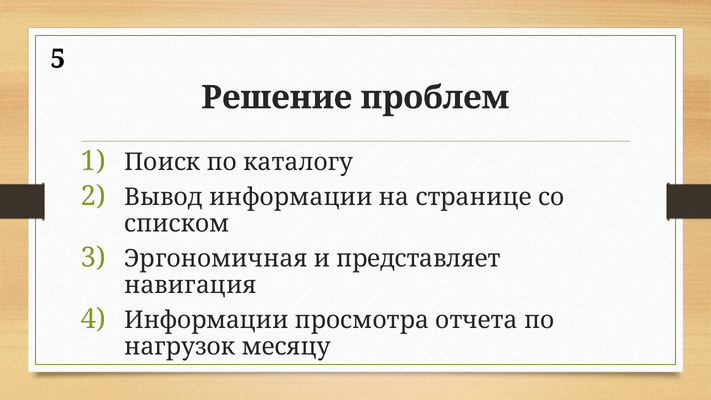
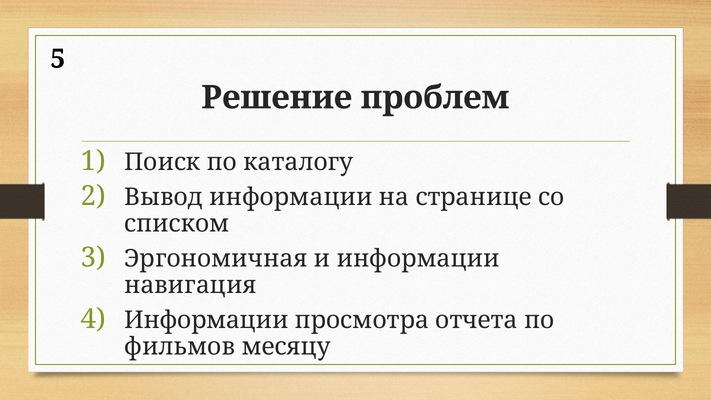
и представляет: представляет -> информации
нагрузок: нагрузок -> фильмов
